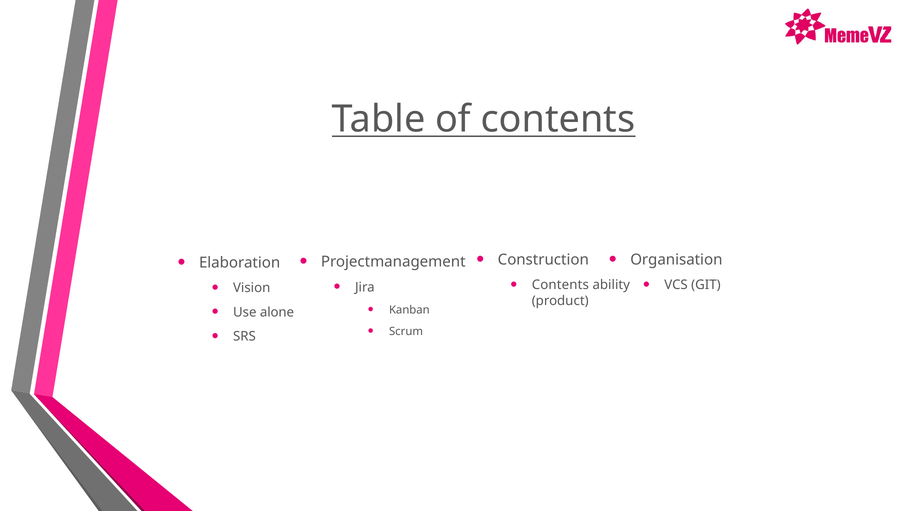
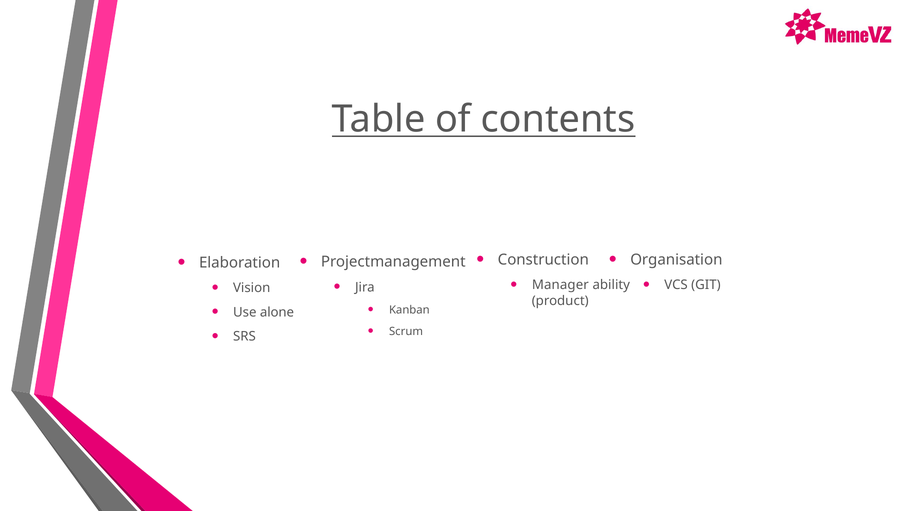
Contents at (560, 285): Contents -> Manager
